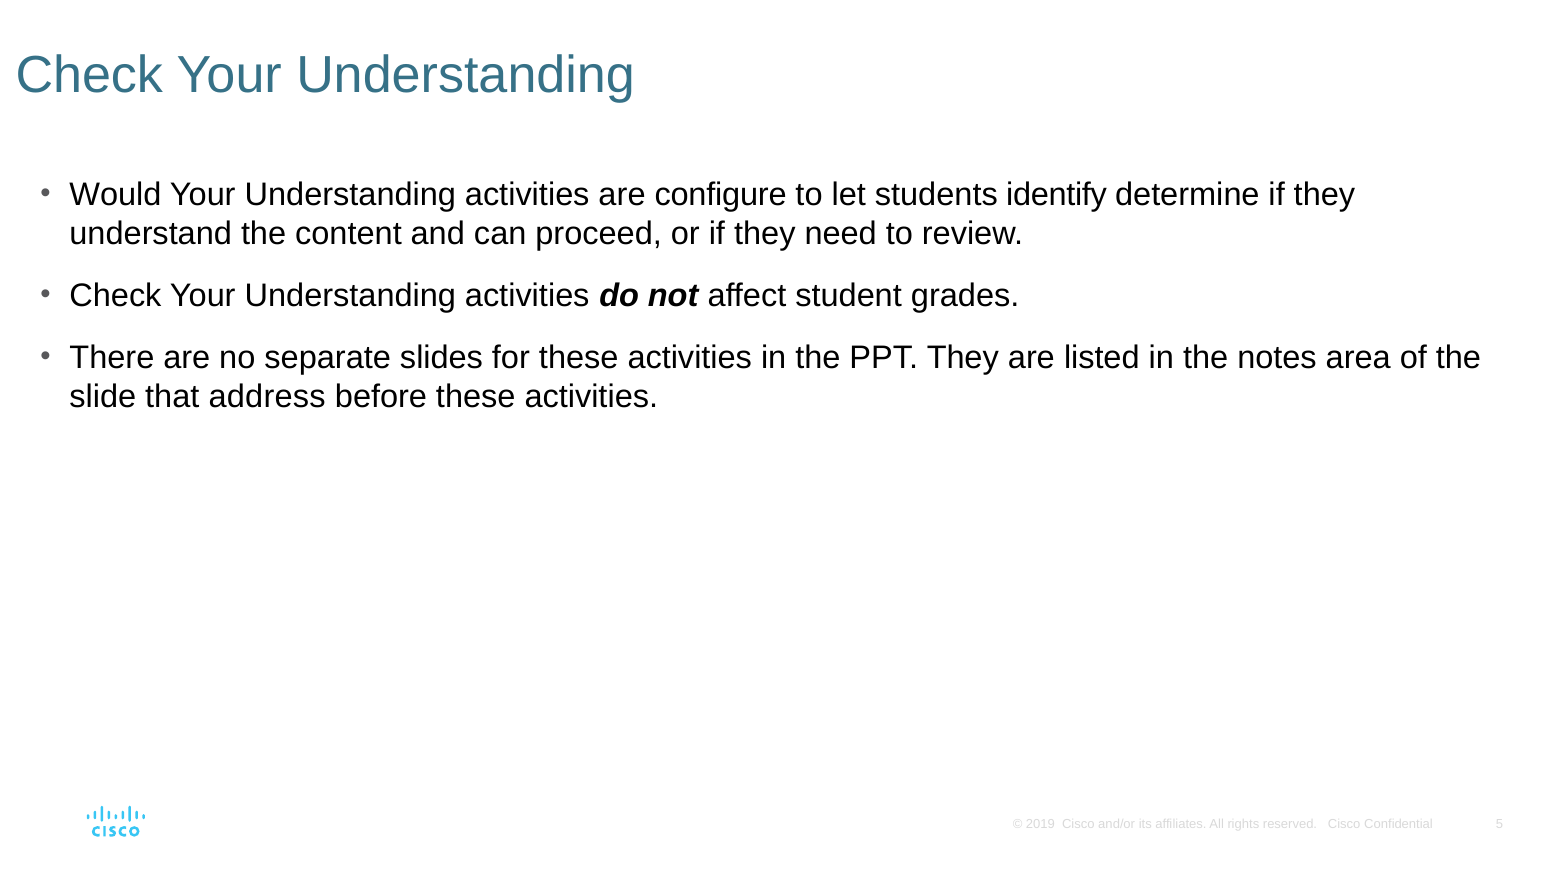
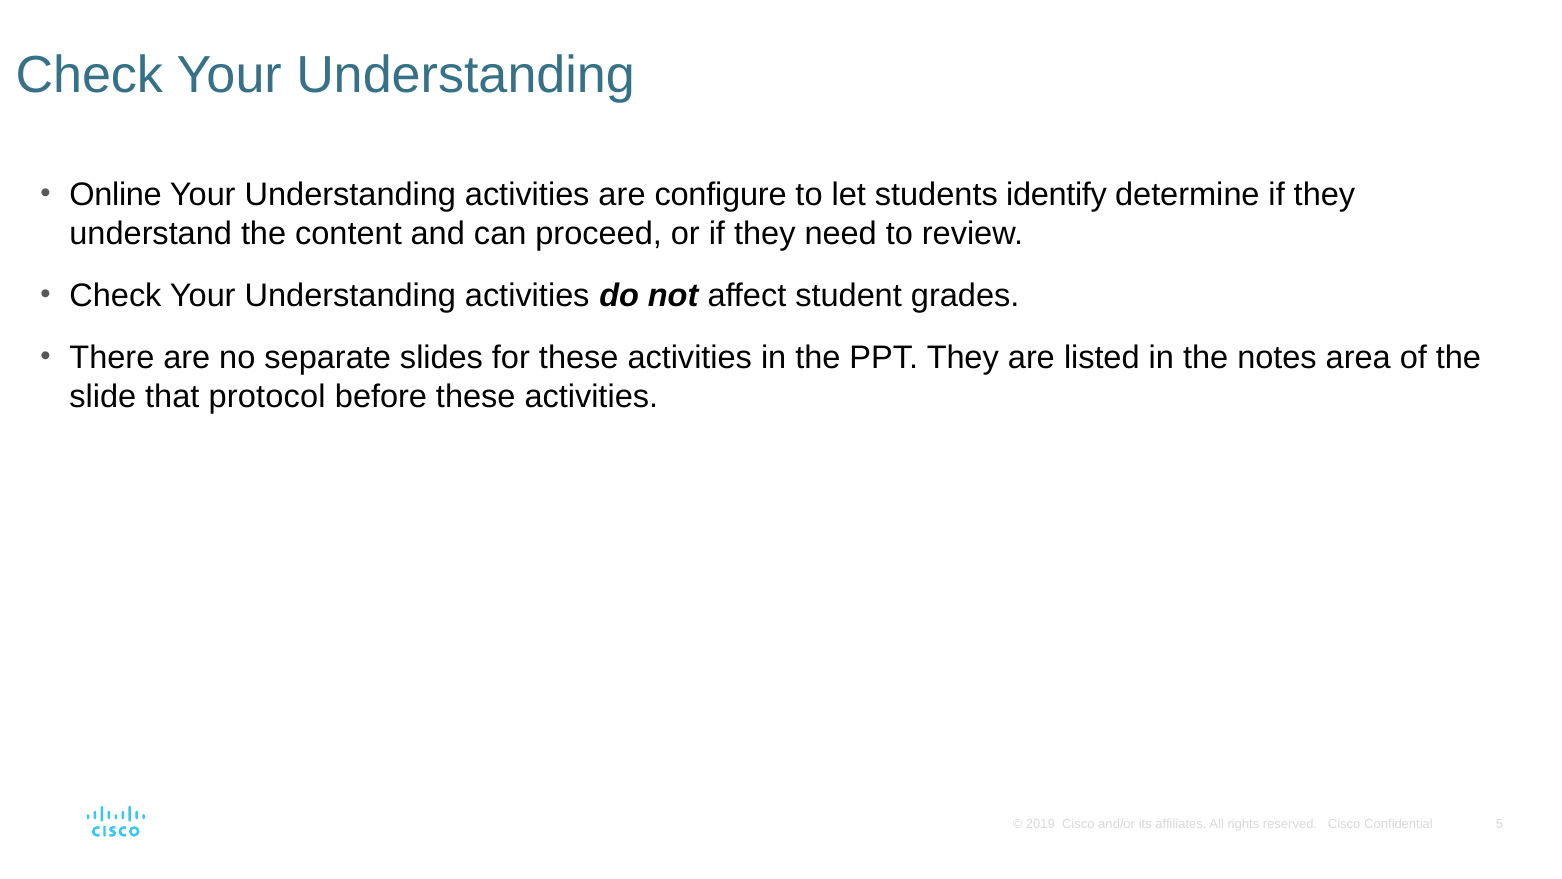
Would: Would -> Online
address: address -> protocol
